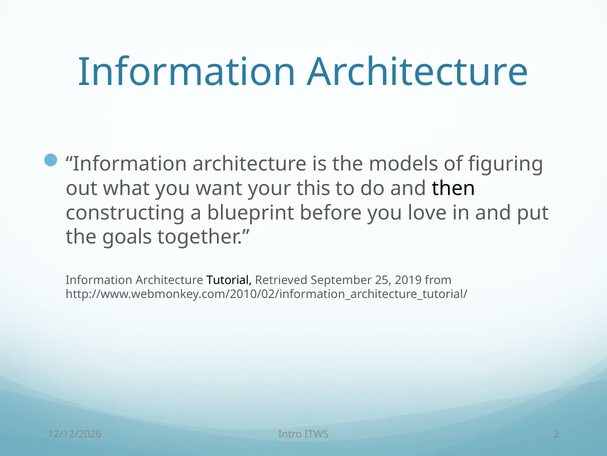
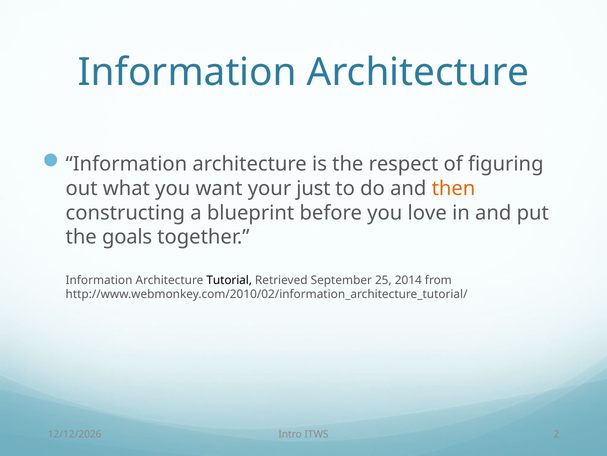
models: models -> respect
this: this -> just
then colour: black -> orange
2019: 2019 -> 2014
